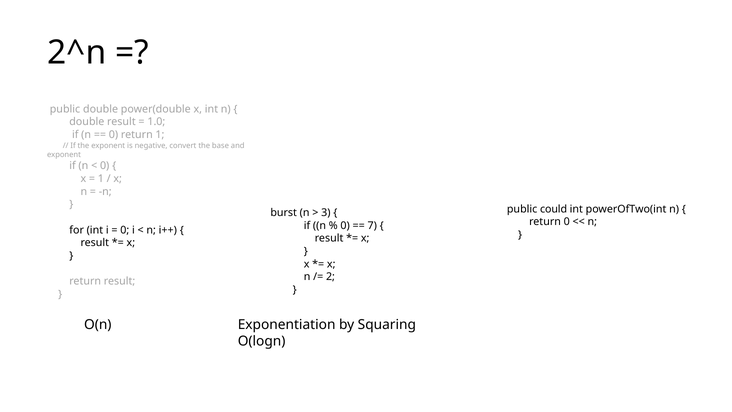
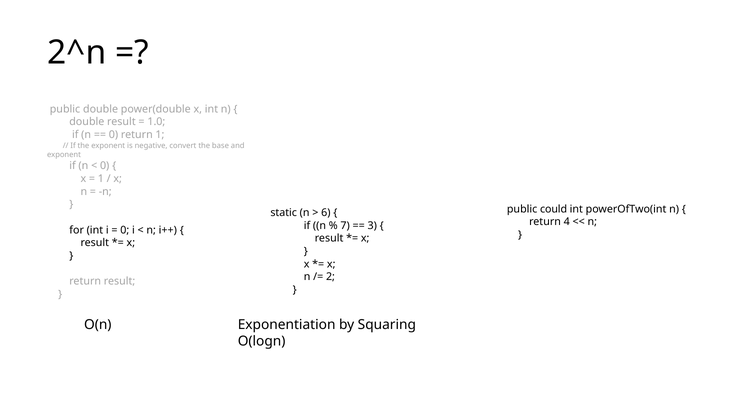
burst: burst -> static
3: 3 -> 6
return 0: 0 -> 4
0 at (345, 225): 0 -> 7
7: 7 -> 3
